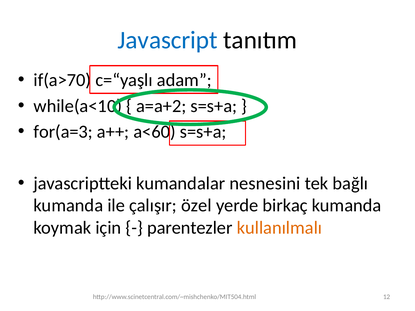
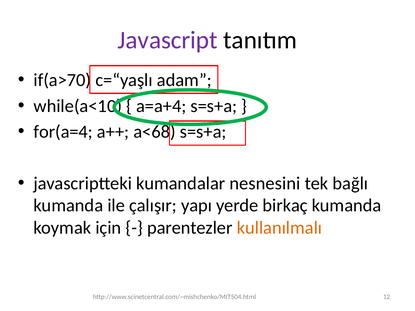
Javascript colour: blue -> purple
a=a+2: a=a+2 -> a=a+4
for(a=3: for(a=3 -> for(a=4
a<60: a<60 -> a<68
özel: özel -> yapı
